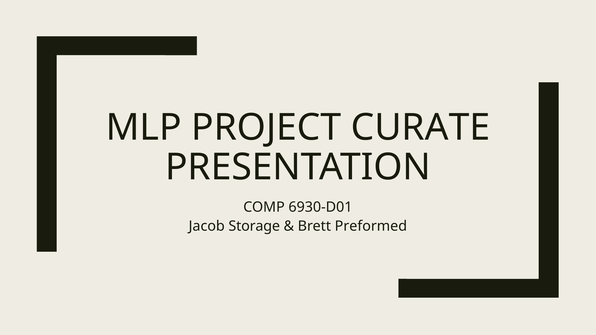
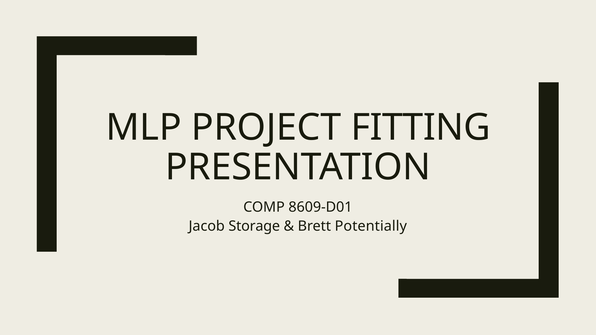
CURATE: CURATE -> FITTING
6930-D01: 6930-D01 -> 8609-D01
Preformed: Preformed -> Potentially
